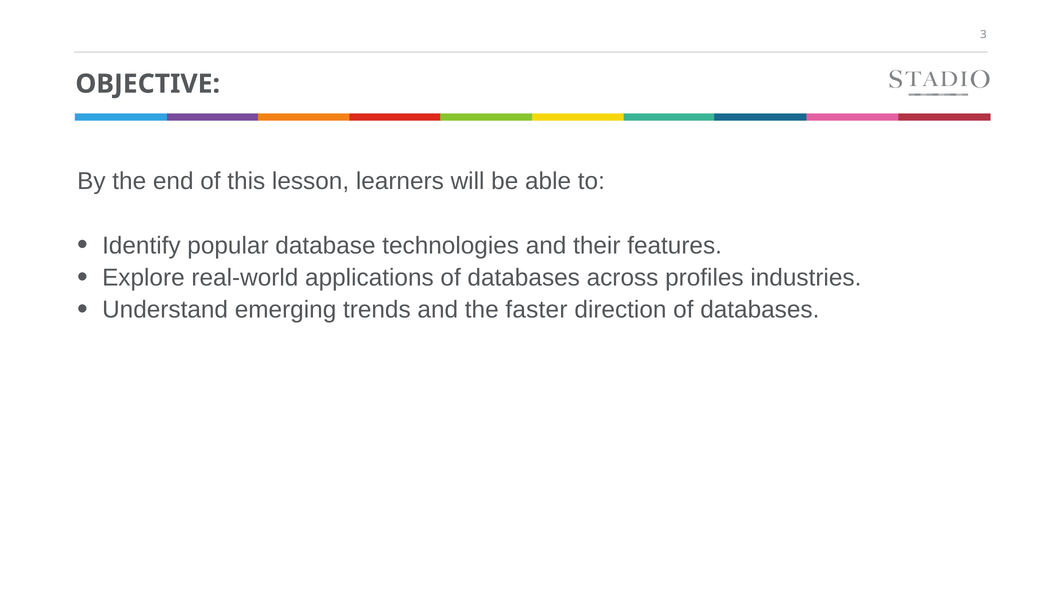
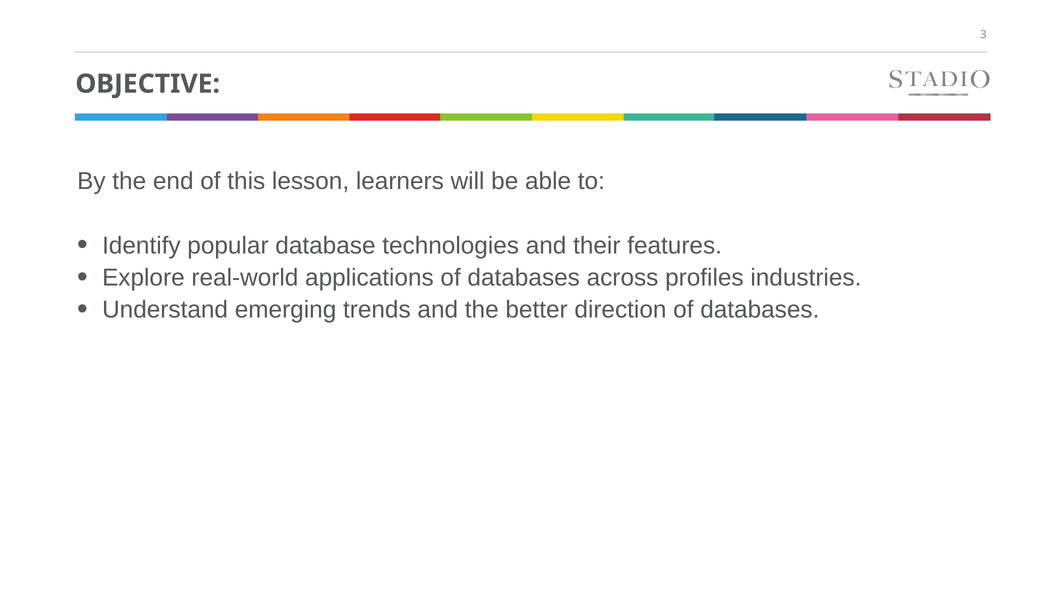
faster: faster -> better
